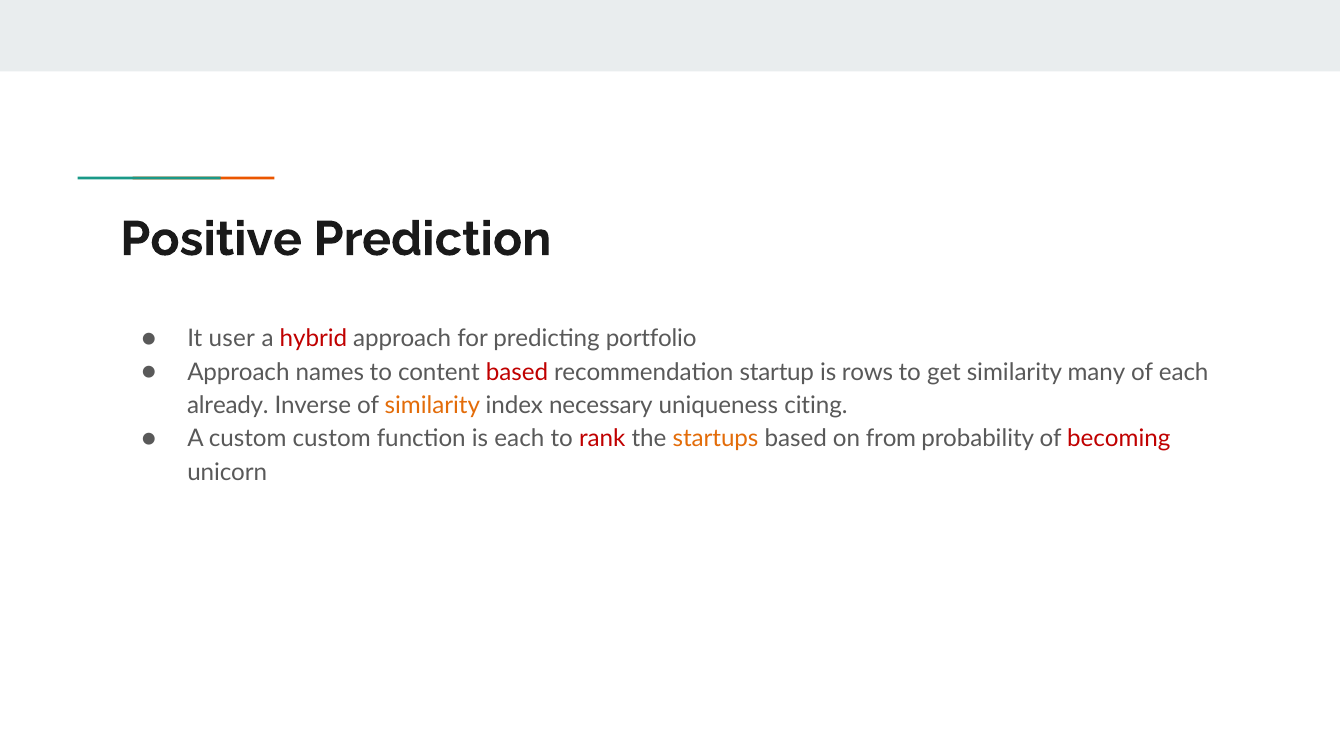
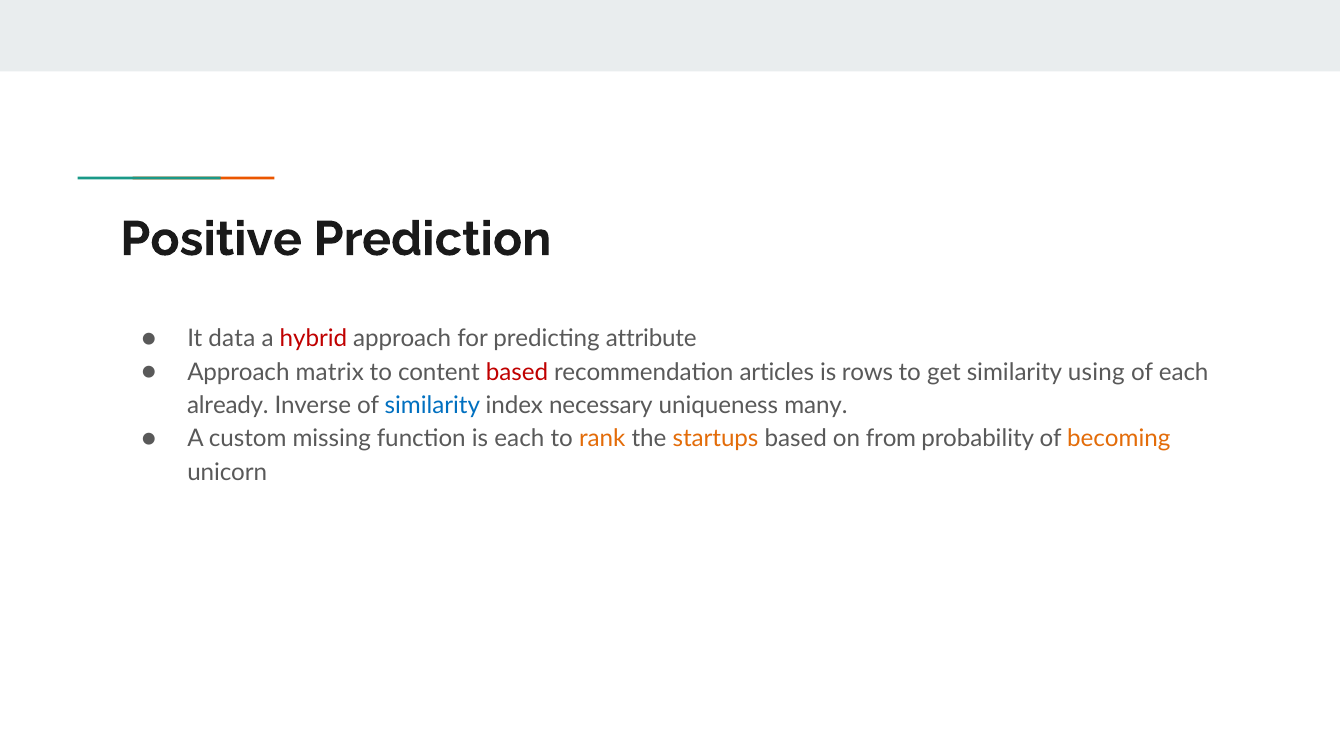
user: user -> data
portfolio: portfolio -> attribute
names: names -> matrix
startup: startup -> articles
many: many -> using
similarity at (432, 405) colour: orange -> blue
citing: citing -> many
custom custom: custom -> missing
rank colour: red -> orange
becoming colour: red -> orange
